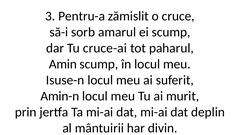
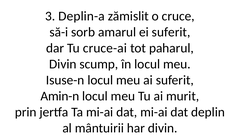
Pentru-a: Pentru-a -> Deplin-a
ei scump: scump -> suferit
Amin at (63, 64): Amin -> Divin
